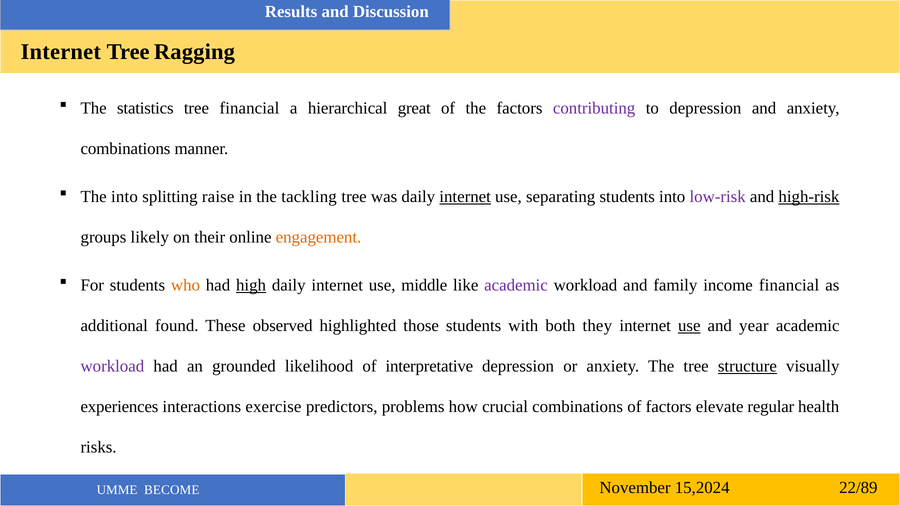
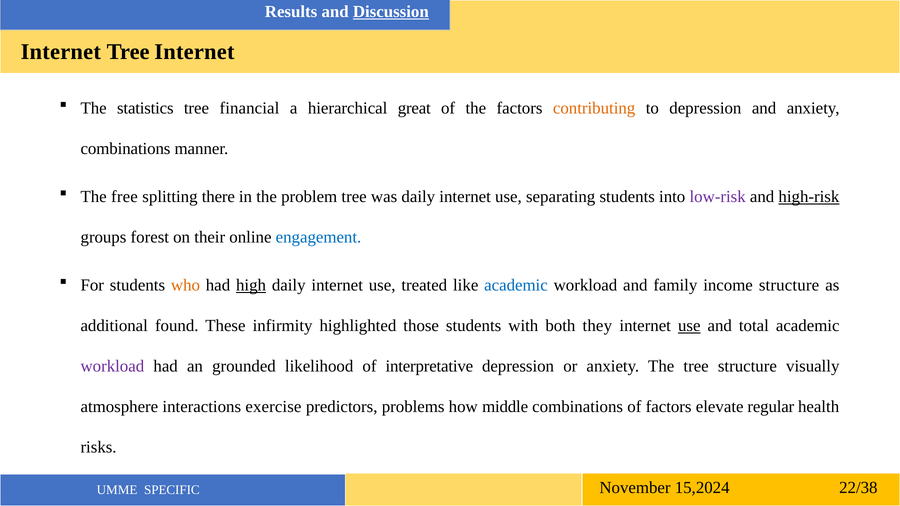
Discussion underline: none -> present
Tree Ragging: Ragging -> Internet
contributing colour: purple -> orange
The into: into -> free
raise: raise -> there
tackling: tackling -> problem
internet at (465, 197) underline: present -> none
likely: likely -> forest
engagement colour: orange -> blue
middle: middle -> treated
academic at (516, 285) colour: purple -> blue
income financial: financial -> structure
observed: observed -> infirmity
year: year -> total
structure at (747, 366) underline: present -> none
experiences: experiences -> atmosphere
crucial: crucial -> middle
BECOME: BECOME -> SPECIFIC
22/89: 22/89 -> 22/38
